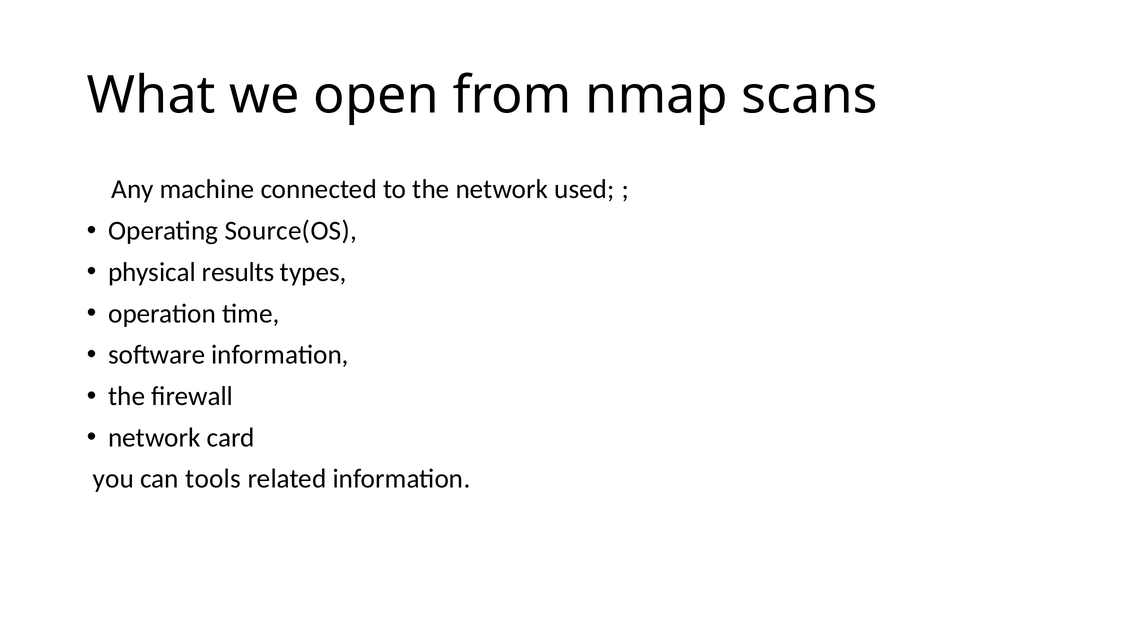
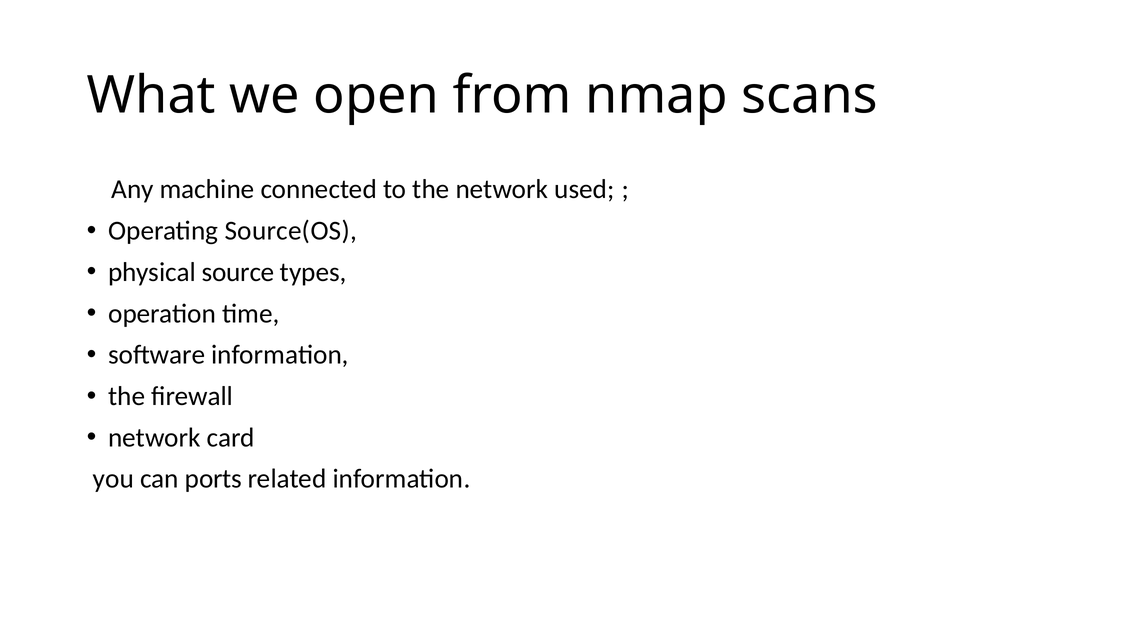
results: results -> source
tools: tools -> ports
